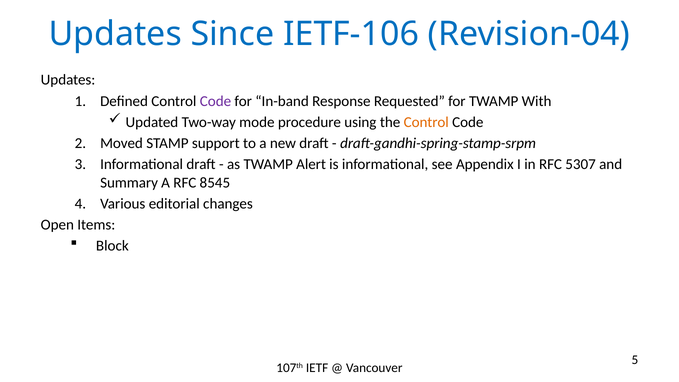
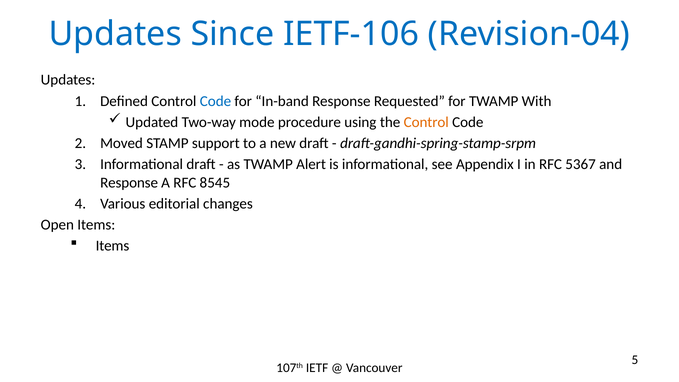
Code at (215, 101) colour: purple -> blue
5307: 5307 -> 5367
Summary at (129, 183): Summary -> Response
Block at (112, 246): Block -> Items
